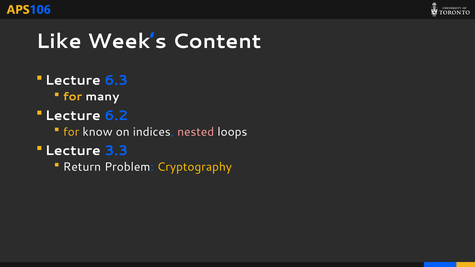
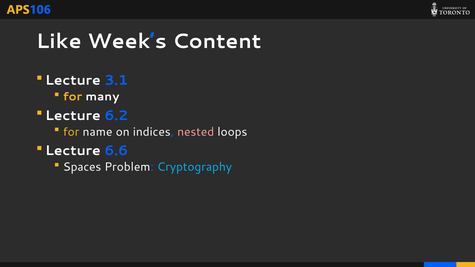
6.3: 6.3 -> 3.1
know: know -> name
3.3: 3.3 -> 6.6
Return: Return -> Spaces
Cryptography colour: yellow -> light blue
